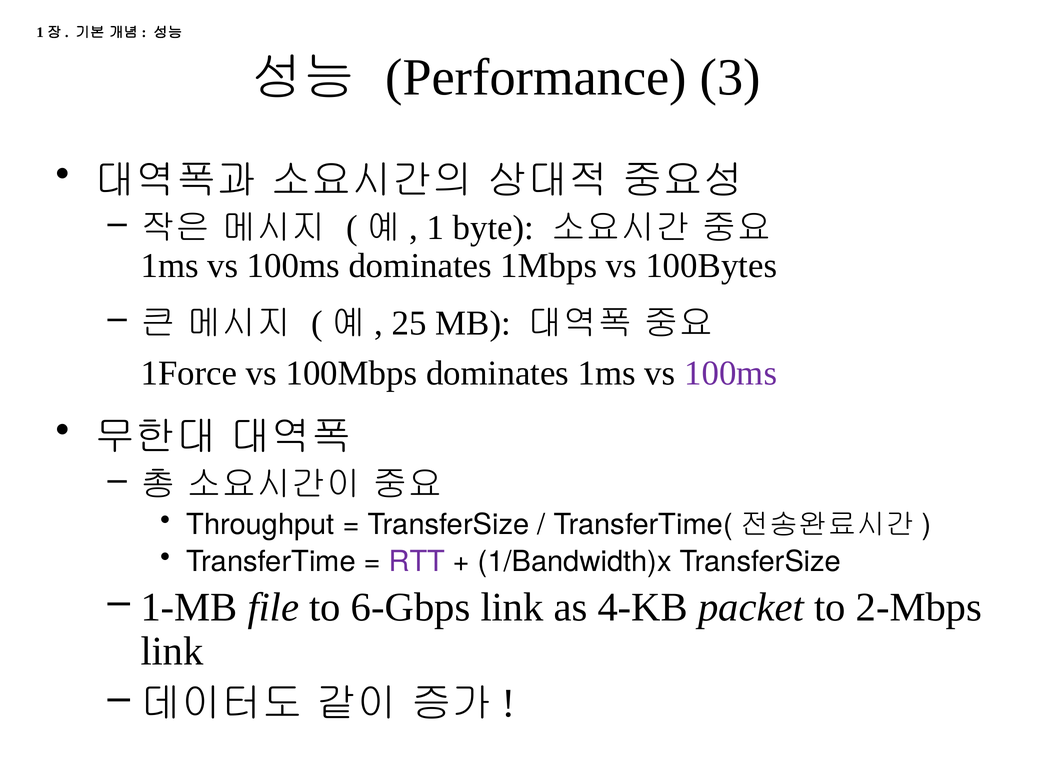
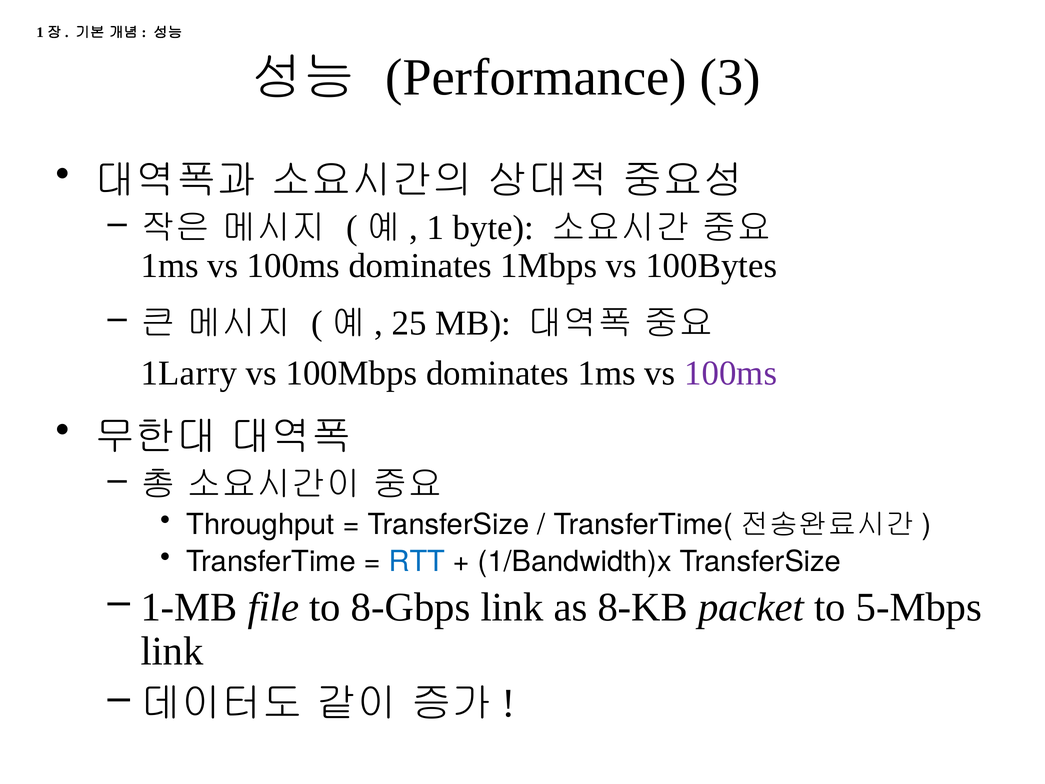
1Force: 1Force -> 1Larry
RTT colour: purple -> blue
6-Gbps: 6-Gbps -> 8-Gbps
4-KB: 4-KB -> 8-KB
2-Mbps: 2-Mbps -> 5-Mbps
